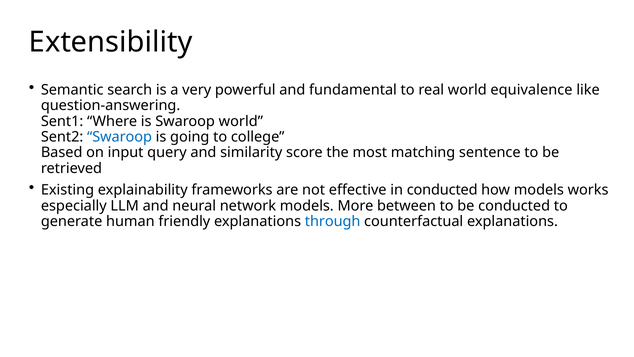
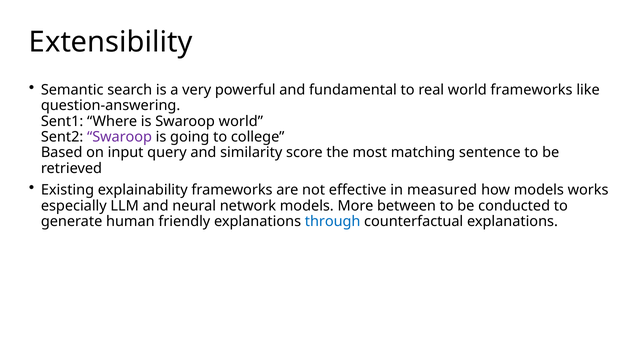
world equivalence: equivalence -> frameworks
Swaroop at (120, 137) colour: blue -> purple
in conducted: conducted -> measured
